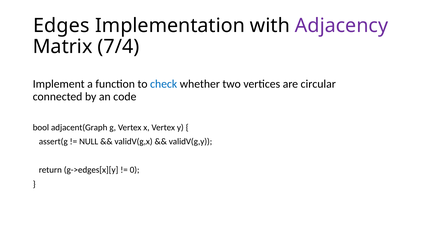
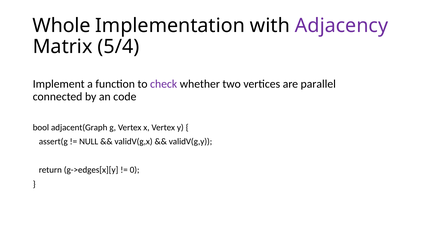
Edges: Edges -> Whole
7/4: 7/4 -> 5/4
check colour: blue -> purple
circular: circular -> parallel
